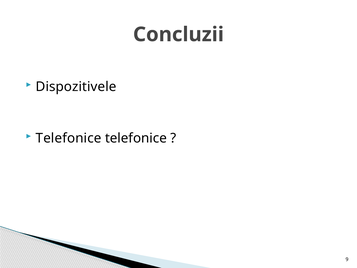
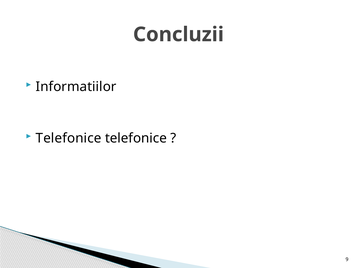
Dispozitivele: Dispozitivele -> Informatiilor
